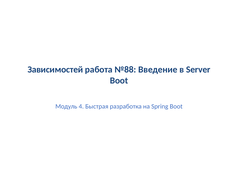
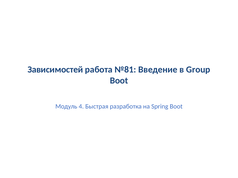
№88: №88 -> №81
Server: Server -> Group
